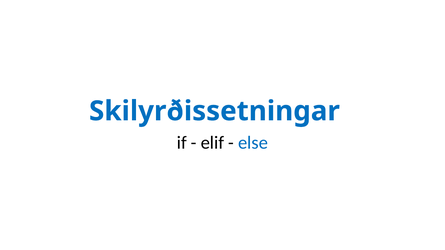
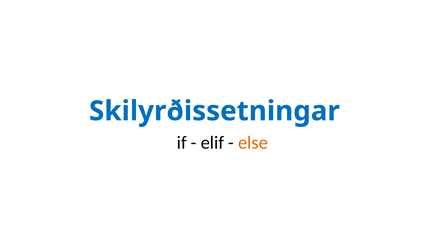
else colour: blue -> orange
